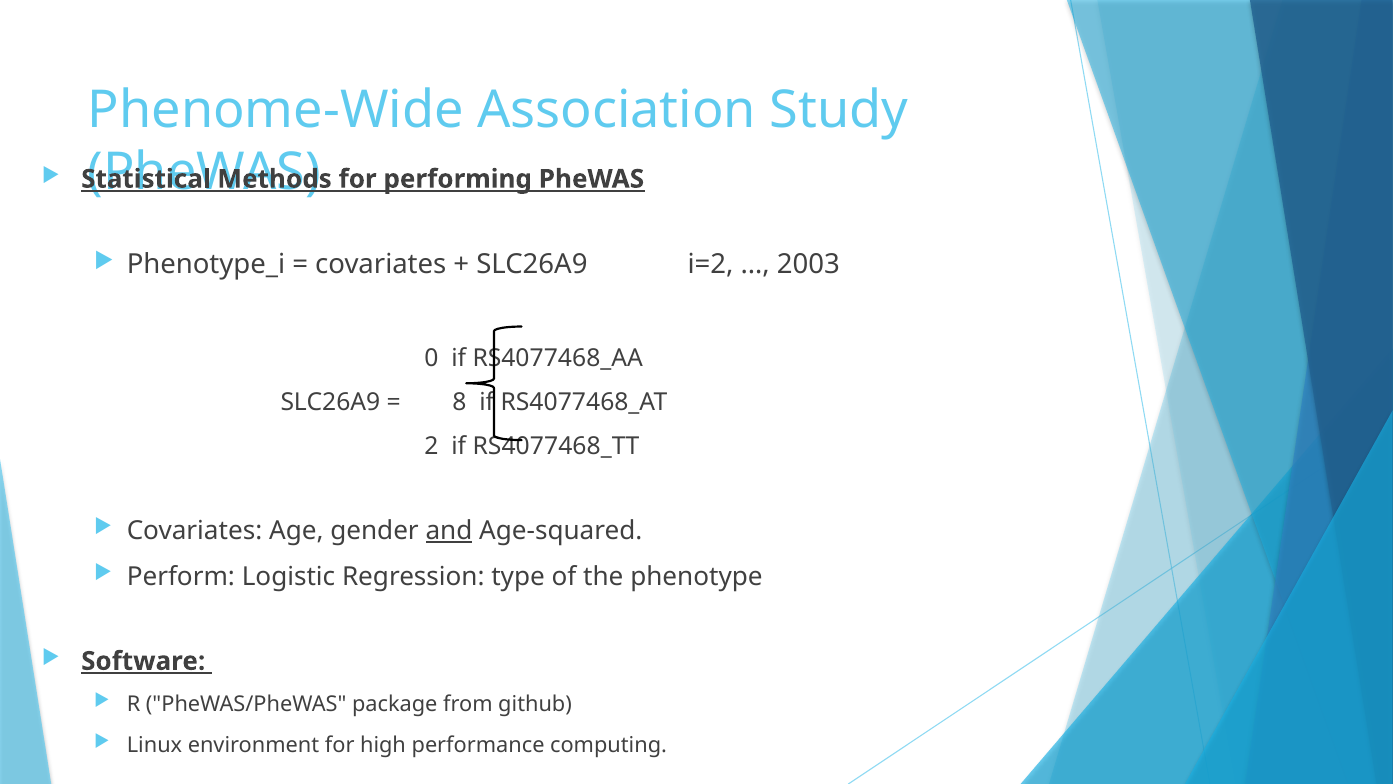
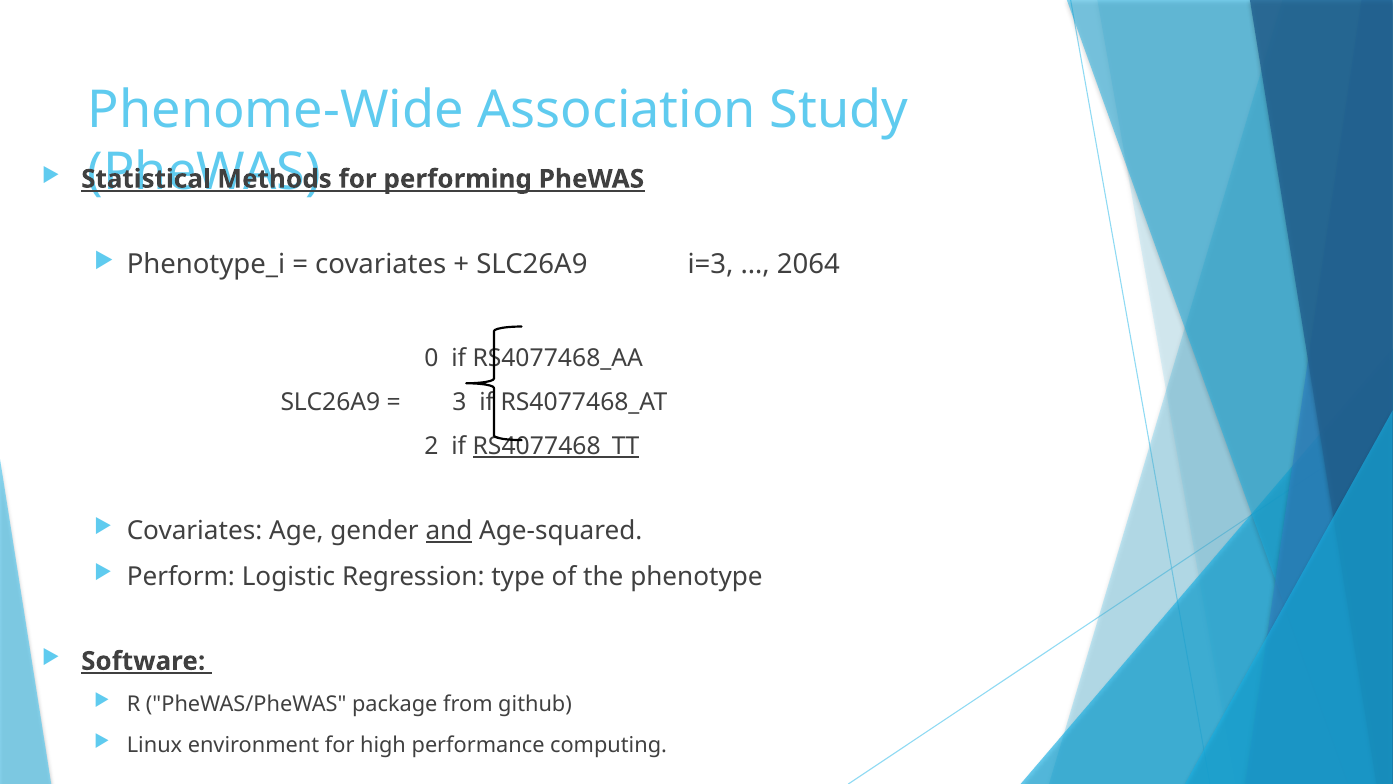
i=2: i=2 -> i=3
2003: 2003 -> 2064
8: 8 -> 3
RS4077468_TT underline: none -> present
